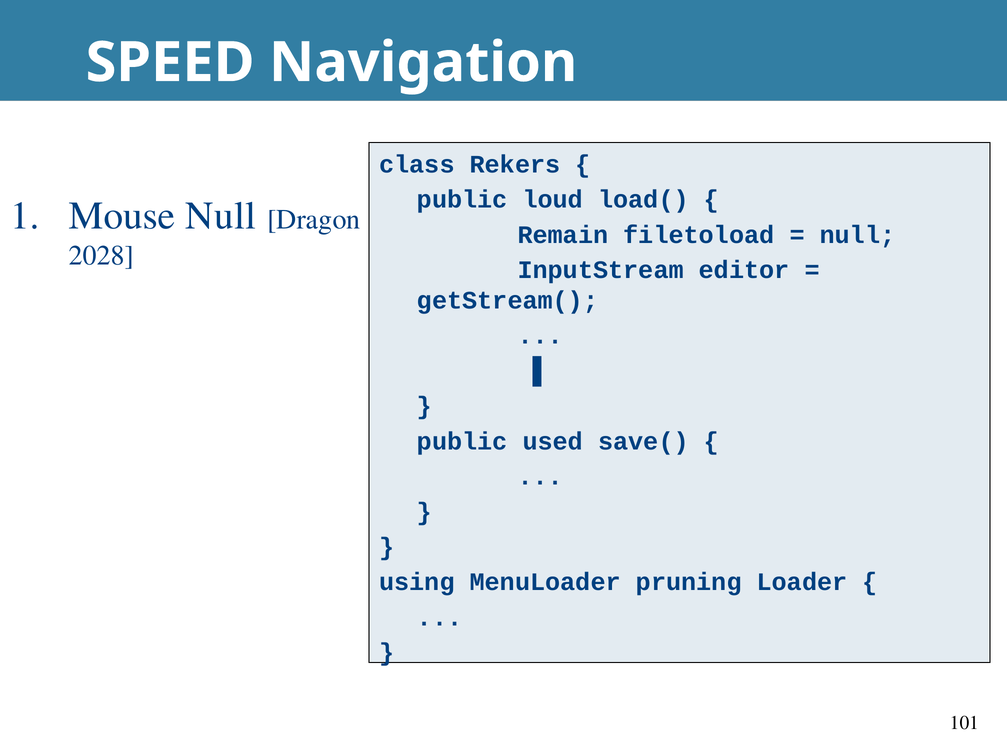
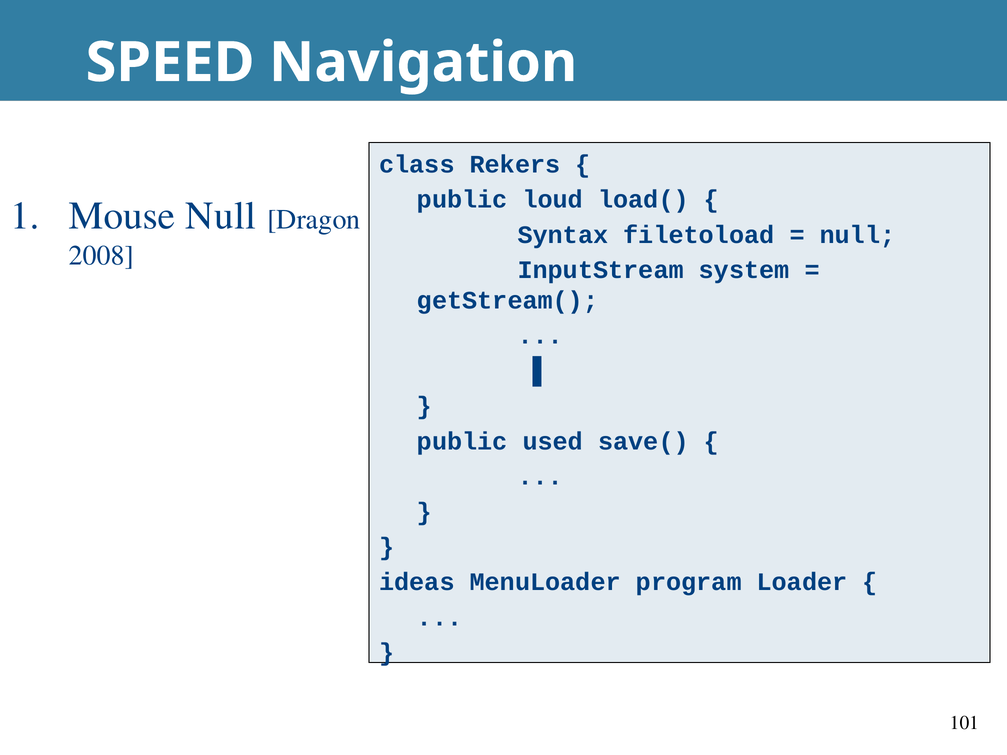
Remain: Remain -> Syntax
2028: 2028 -> 2008
editor: editor -> system
using: using -> ideas
pruning: pruning -> program
